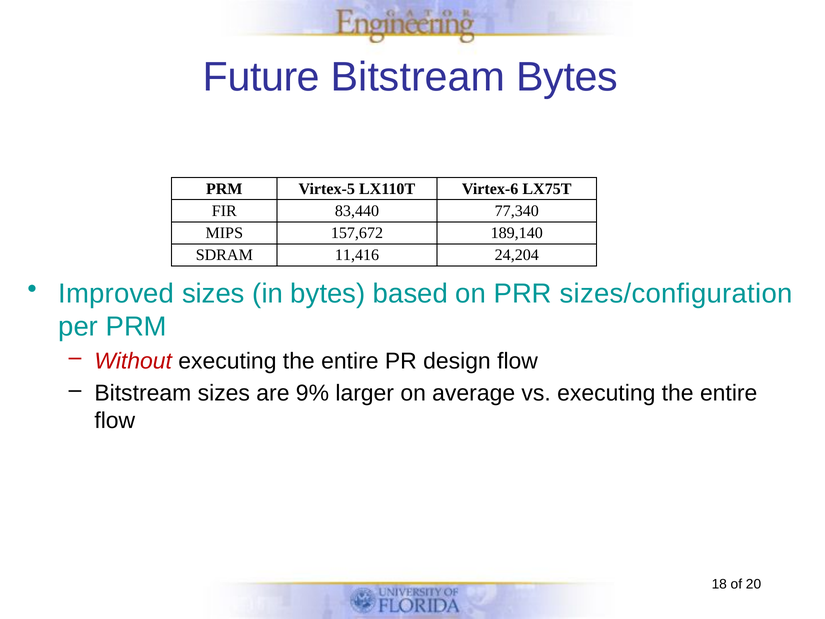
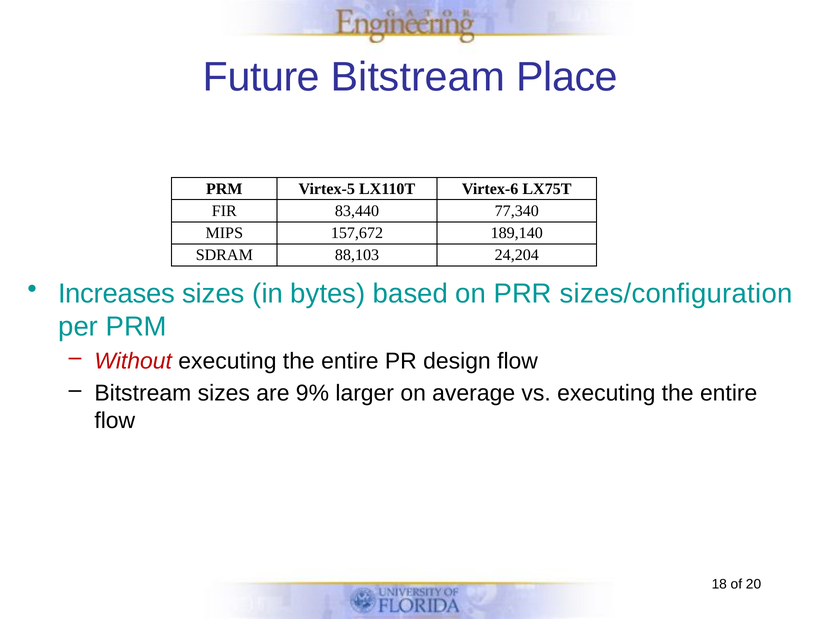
Bitstream Bytes: Bytes -> Place
11,416: 11,416 -> 88,103
Improved: Improved -> Increases
